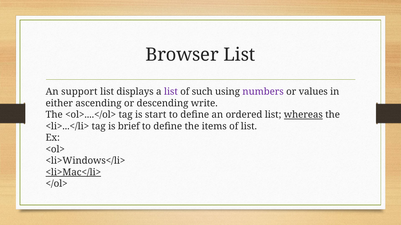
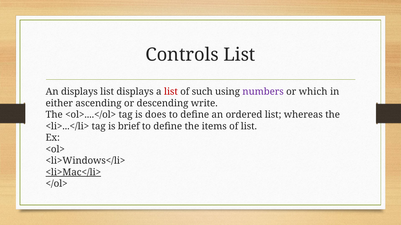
Browser: Browser -> Controls
An support: support -> displays
list at (171, 92) colour: purple -> red
values: values -> which
start: start -> does
whereas underline: present -> none
